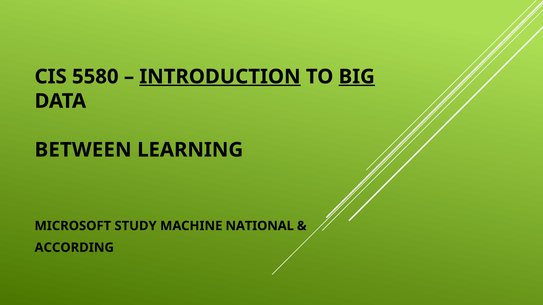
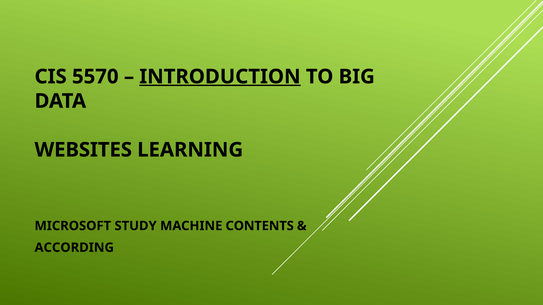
5580: 5580 -> 5570
BIG underline: present -> none
BETWEEN: BETWEEN -> WEBSITES
NATIONAL: NATIONAL -> CONTENTS
